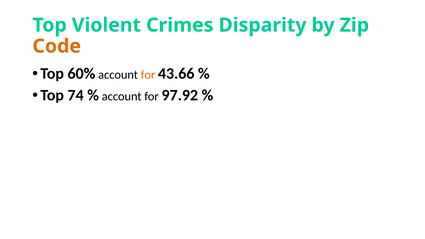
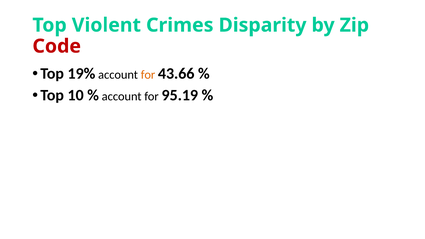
Code colour: orange -> red
60%: 60% -> 19%
74: 74 -> 10
97.92: 97.92 -> 95.19
